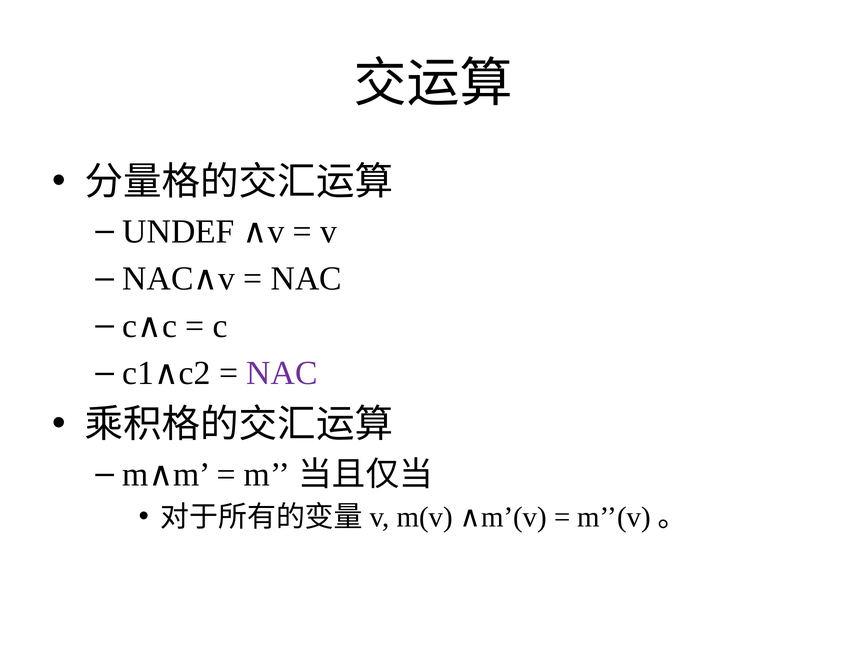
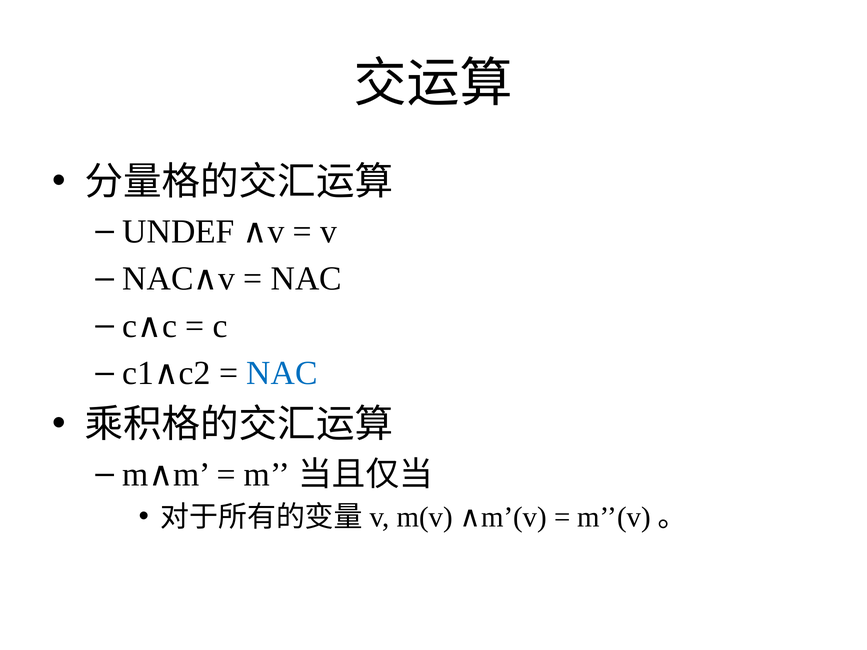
NAC at (282, 373) colour: purple -> blue
